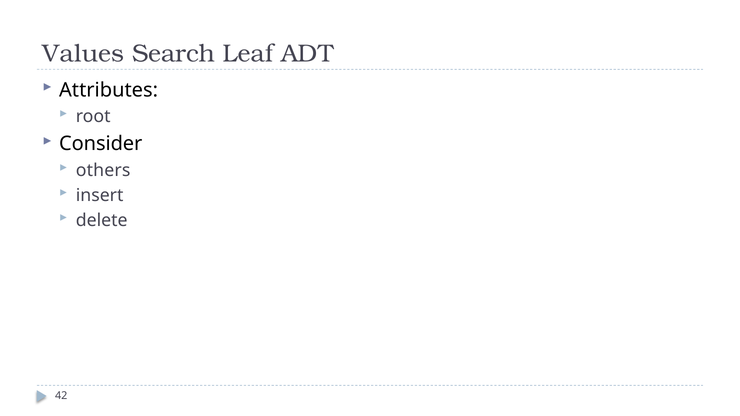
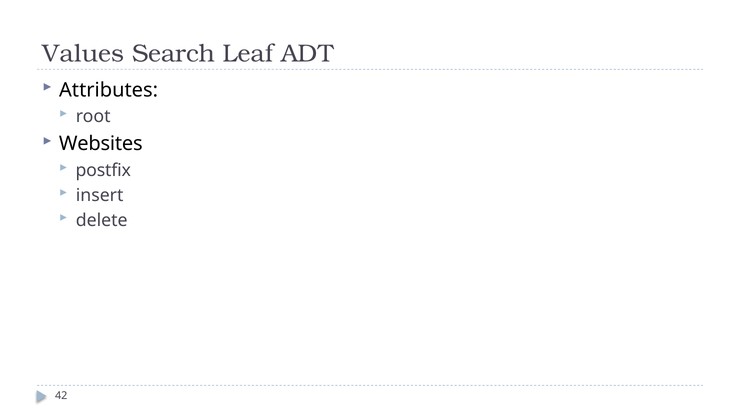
Consider: Consider -> Websites
others: others -> postfix
